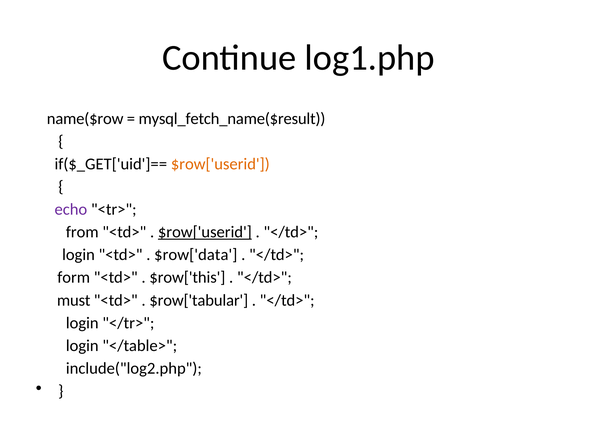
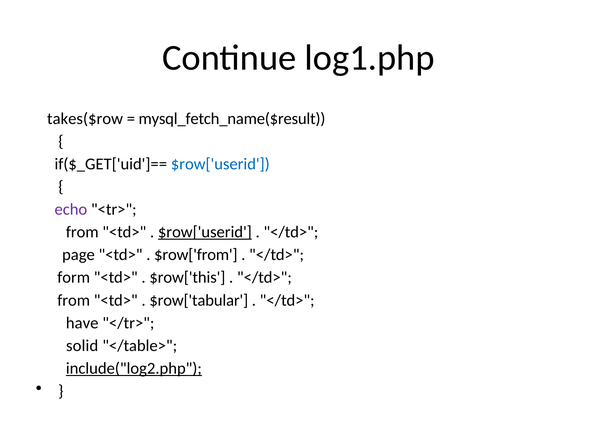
name($row: name($row -> takes($row
$row['userid at (220, 164) colour: orange -> blue
login at (78, 255): login -> page
$row['data: $row['data -> $row['from
must at (74, 300): must -> from
login at (82, 323): login -> have
login at (82, 345): login -> solid
include("log2.php underline: none -> present
